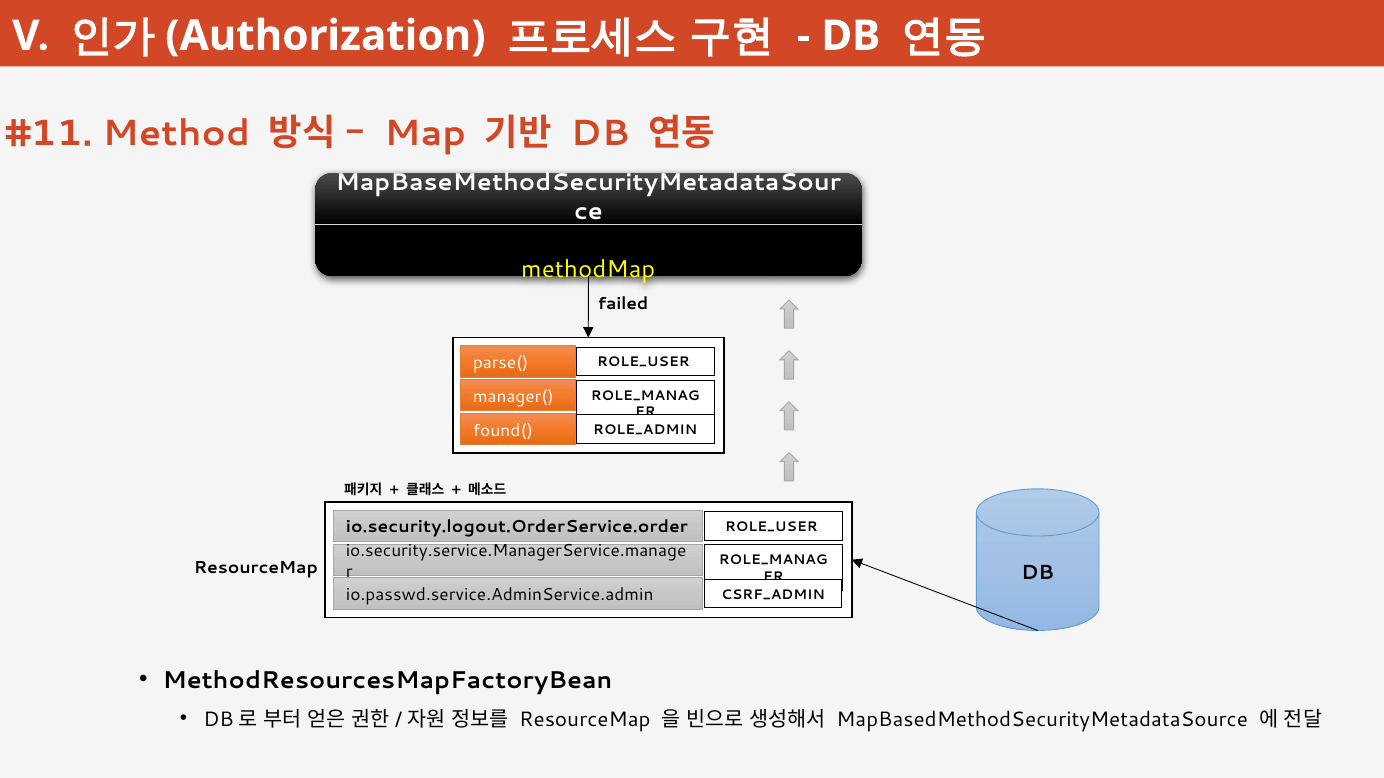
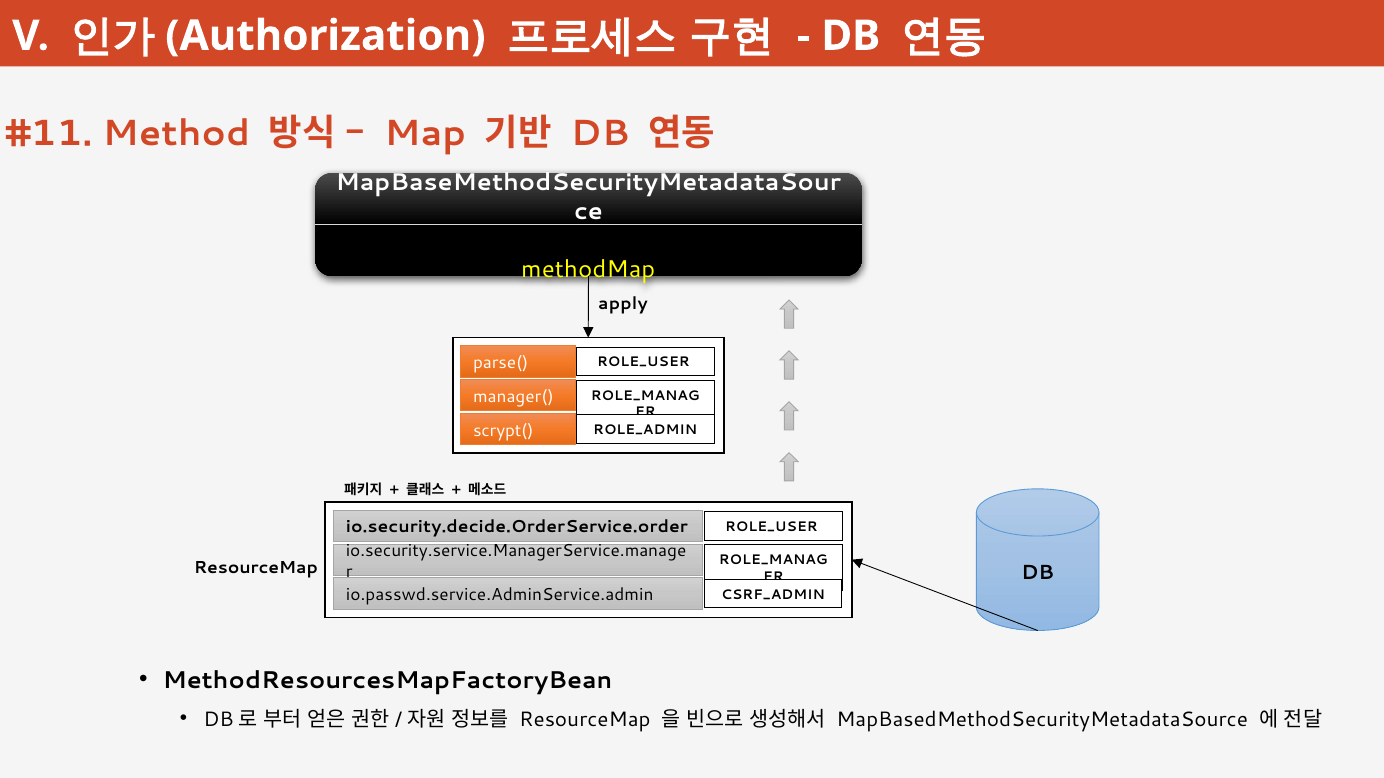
failed: failed -> apply
found(: found( -> scrypt(
io.security.logout.OrderService.order: io.security.logout.OrderService.order -> io.security.decide.OrderService.order
